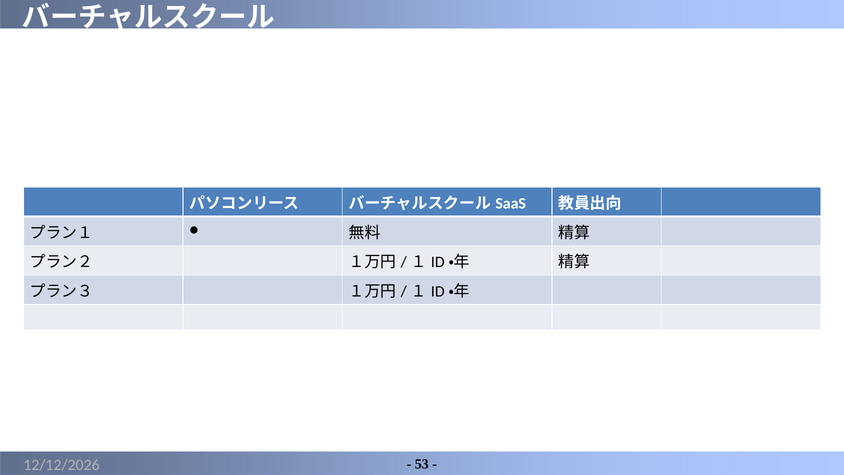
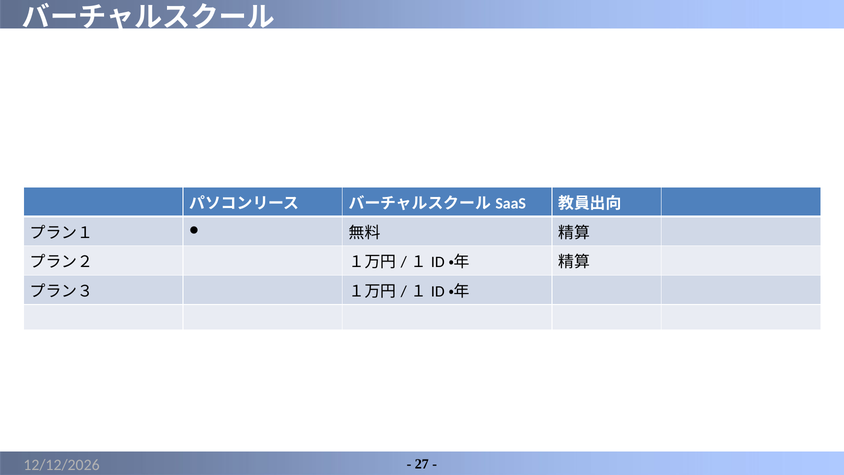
53: 53 -> 27
